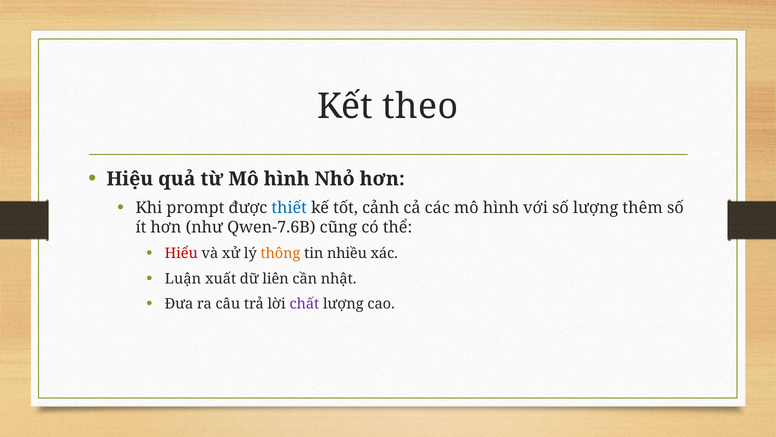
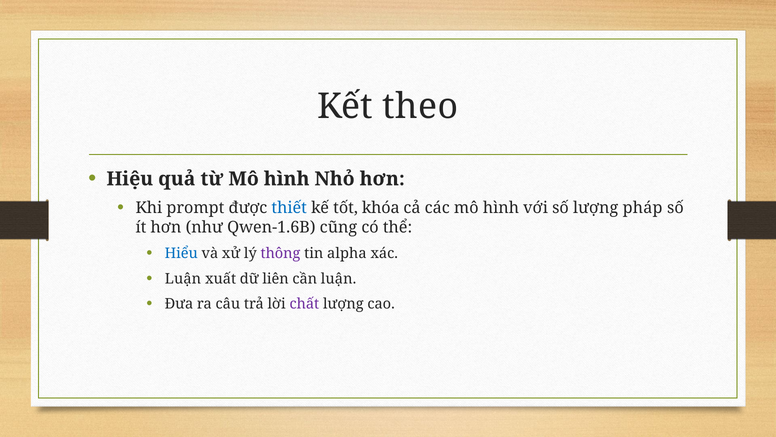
cảnh: cảnh -> khóa
thêm: thêm -> pháp
Qwen-7.6B: Qwen-7.6B -> Qwen-1.6B
Hiểu colour: red -> blue
thông colour: orange -> purple
nhiều: nhiều -> alpha
cần nhật: nhật -> luận
